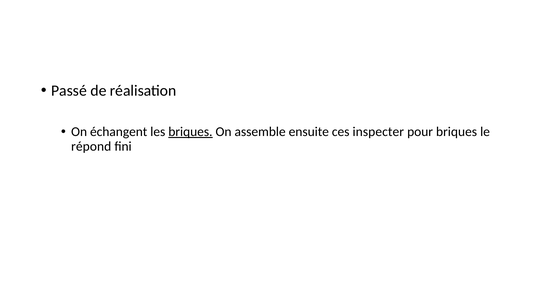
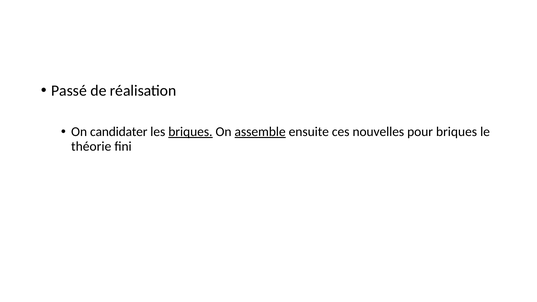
échangent: échangent -> candidater
assemble underline: none -> present
inspecter: inspecter -> nouvelles
répond: répond -> théorie
